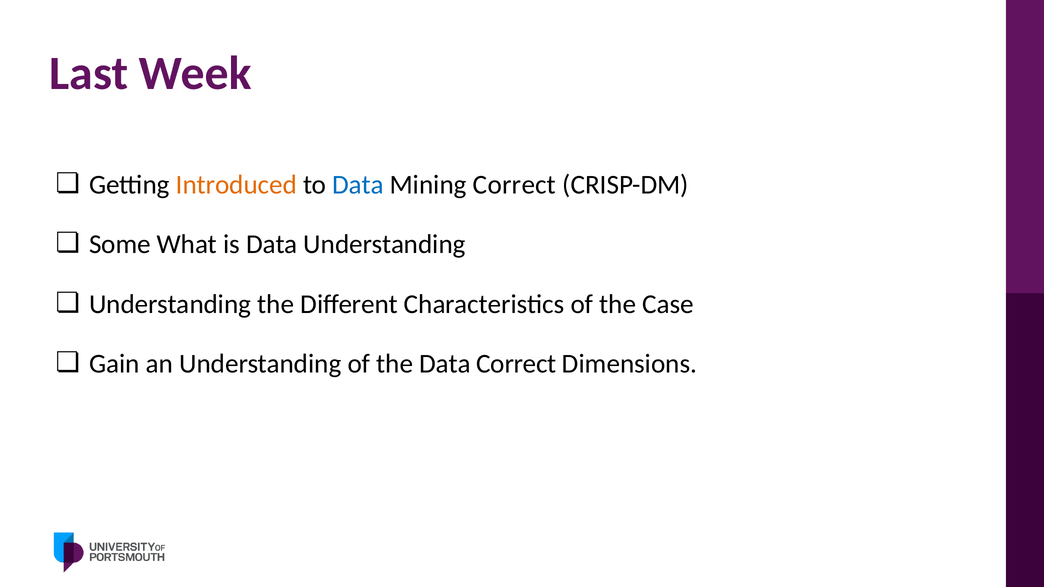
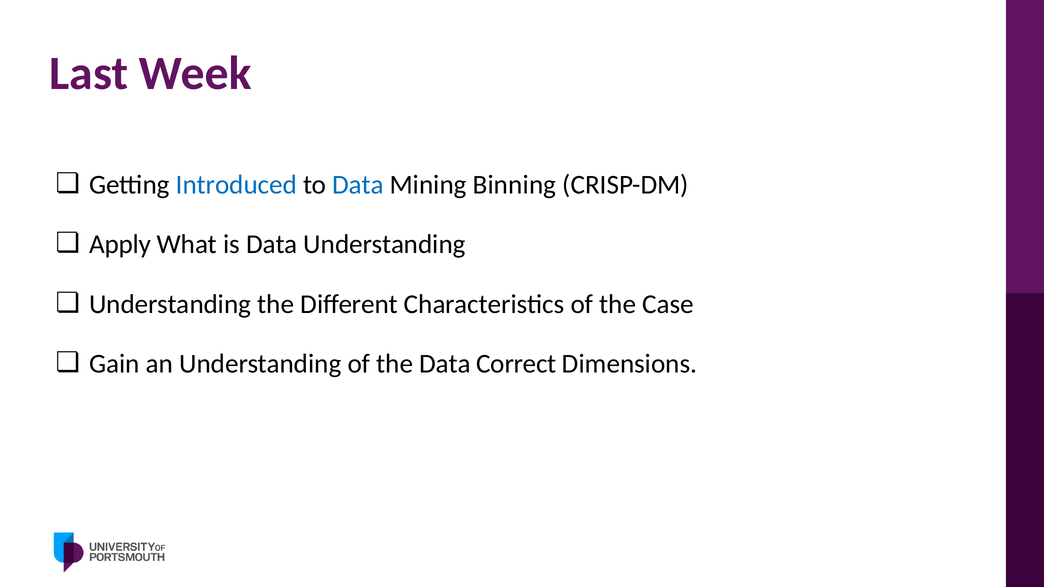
Introduced colour: orange -> blue
Mining Correct: Correct -> Binning
Some: Some -> Apply
